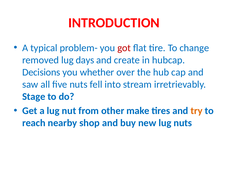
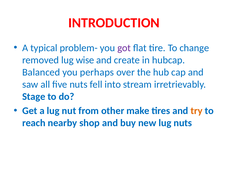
got colour: red -> purple
days: days -> wise
Decisions: Decisions -> Balanced
whether: whether -> perhaps
